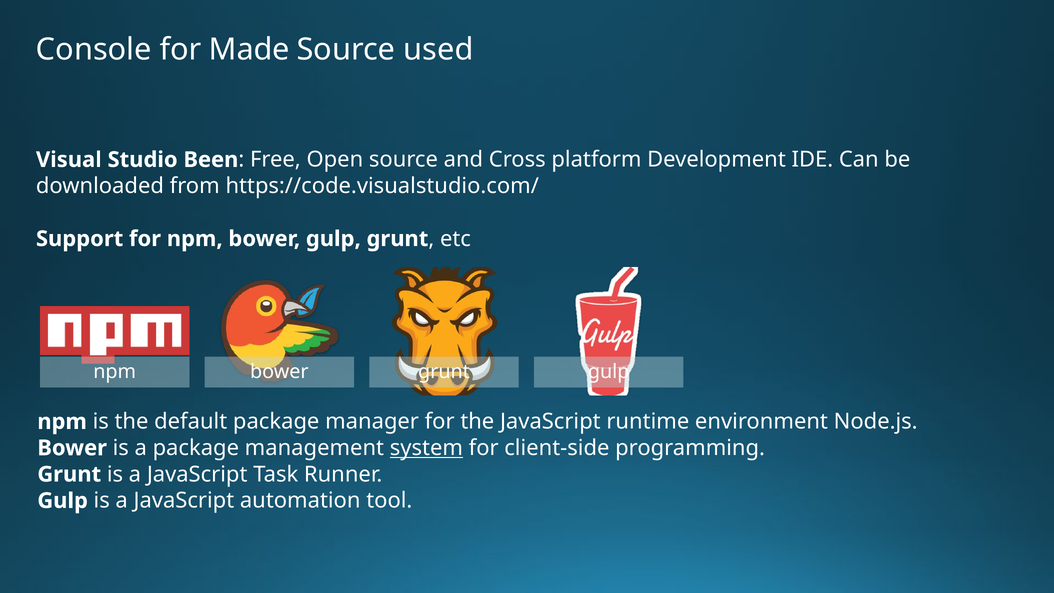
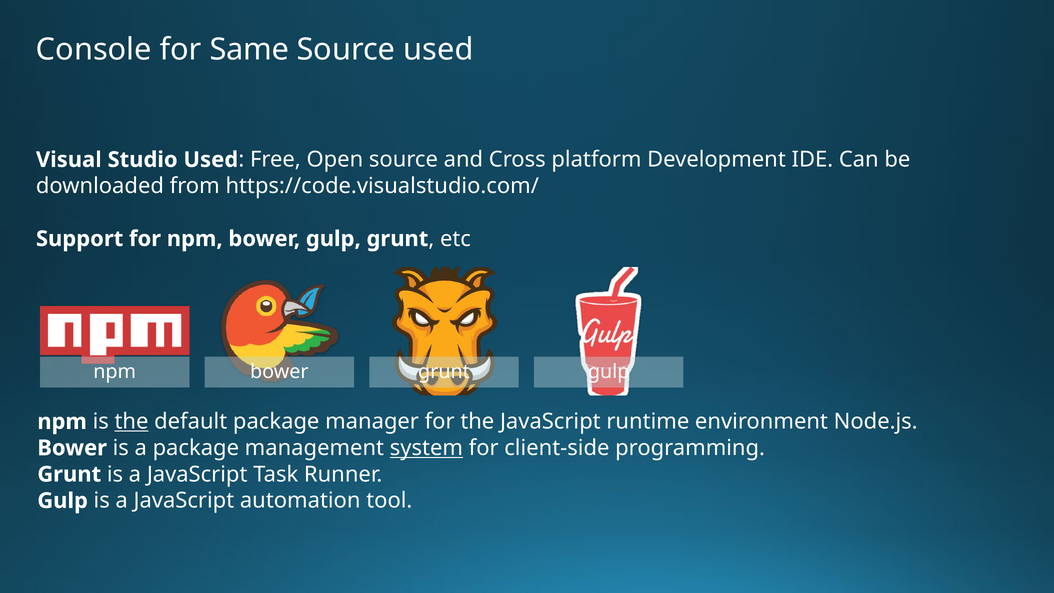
Made: Made -> Same
Studio Been: Been -> Used
the at (131, 422) underline: none -> present
